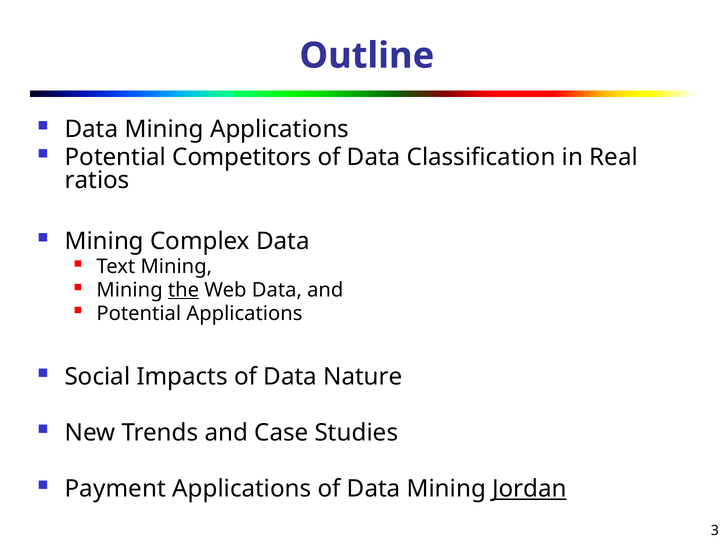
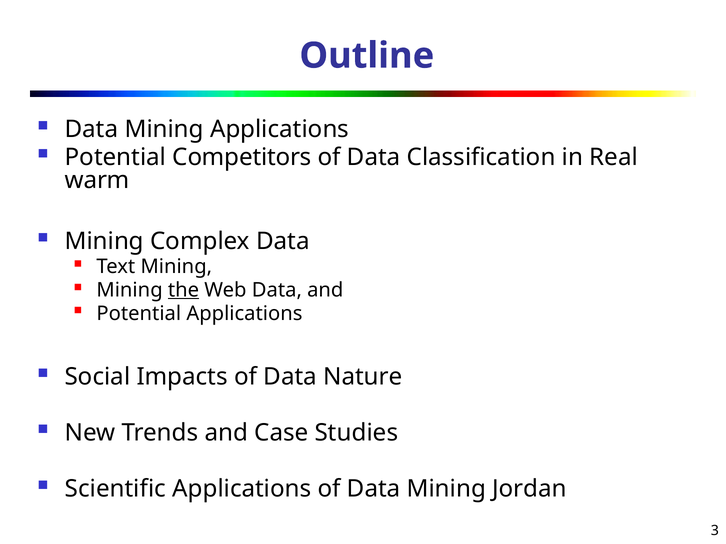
ratios: ratios -> warm
Payment: Payment -> Scientific
Jordan underline: present -> none
